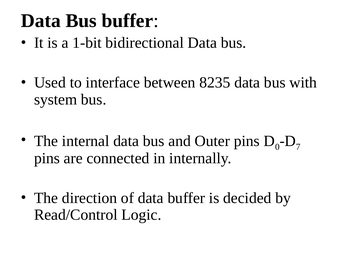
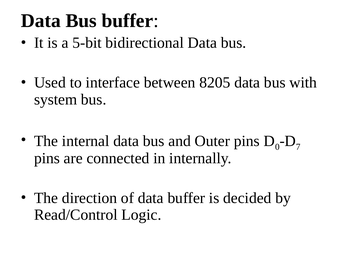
1-bit: 1-bit -> 5-bit
8235: 8235 -> 8205
